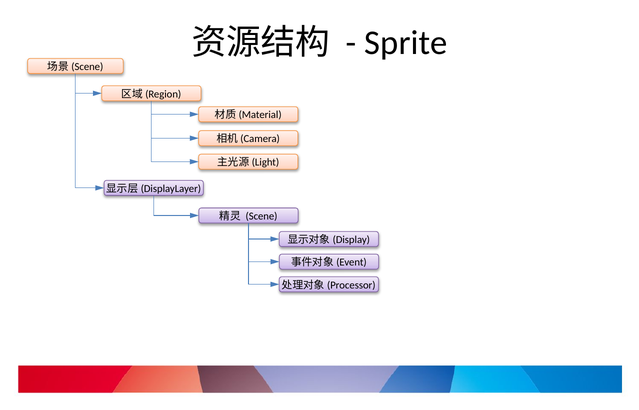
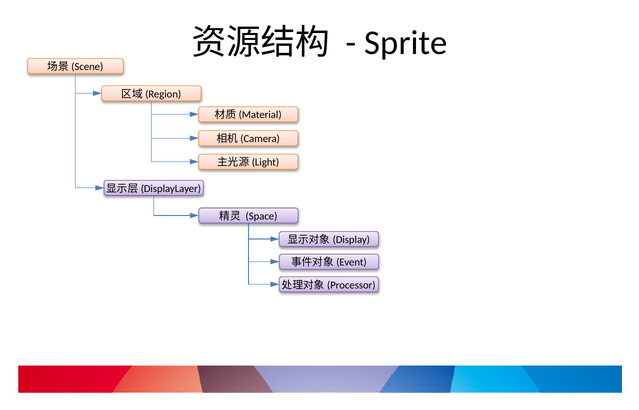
Scene: Scene -> Space
